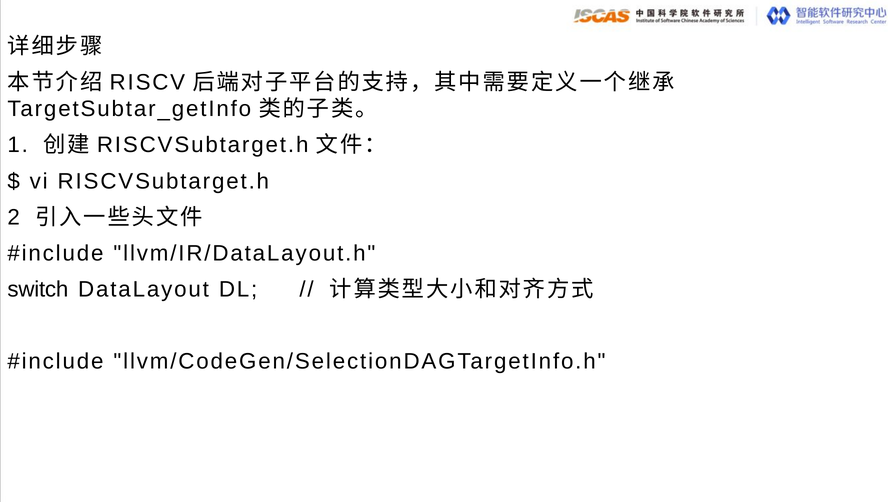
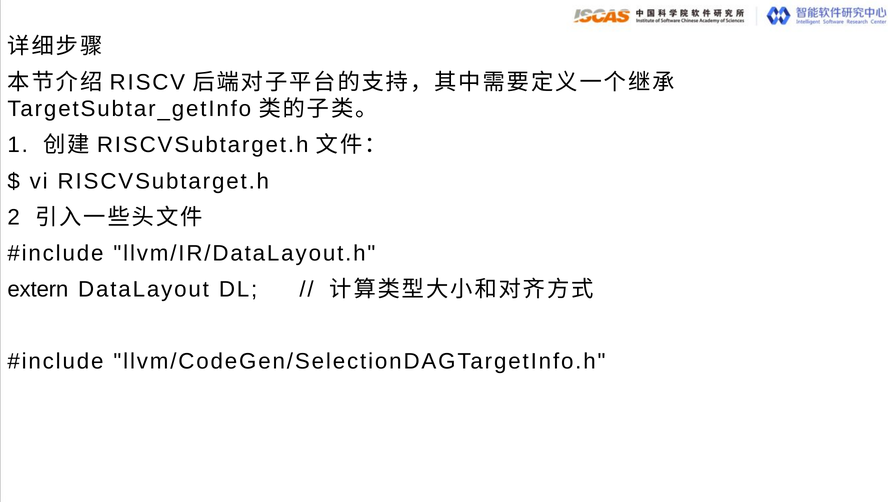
switch: switch -> extern
